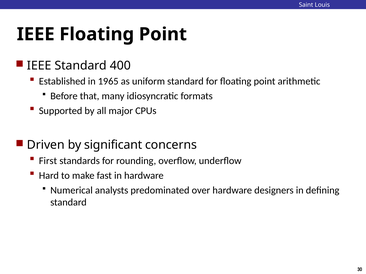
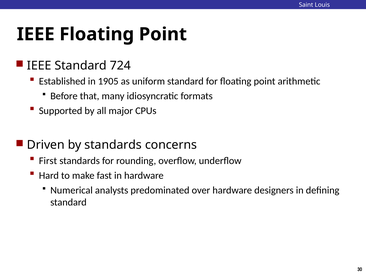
400: 400 -> 724
1965: 1965 -> 1905
by significant: significant -> standards
